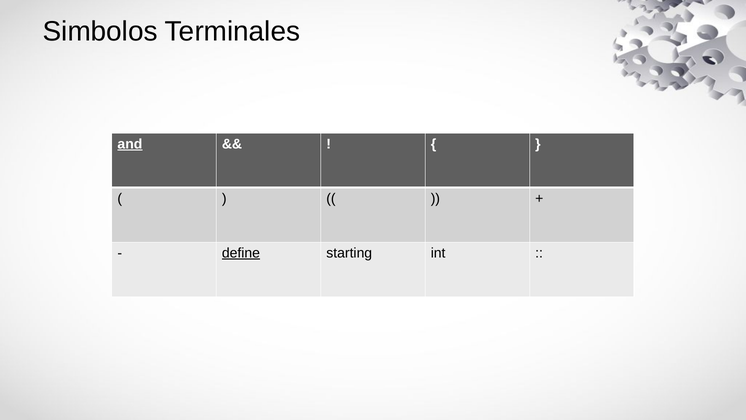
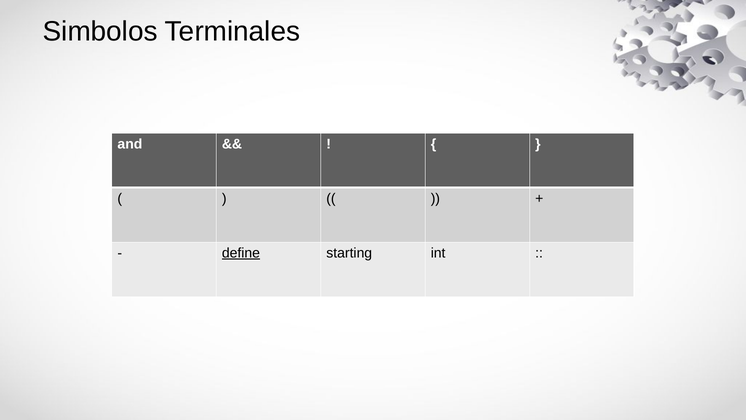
and underline: present -> none
